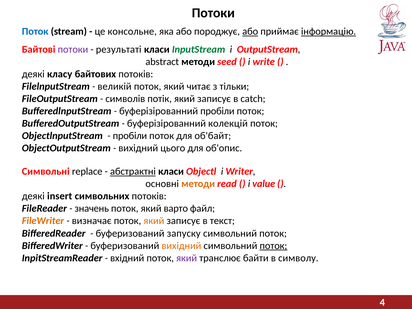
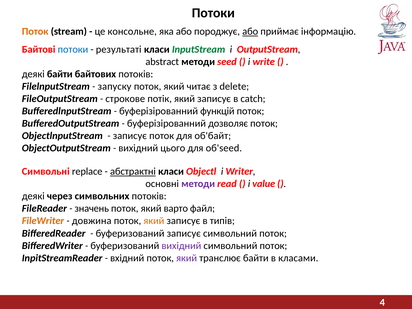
Поток at (35, 31) colour: blue -> orange
інформацію underline: present -> none
потоки at (73, 49) colour: purple -> blue
деякі класу: класу -> байти
великій: великій -> запуску
тільки: тільки -> delete
символів: символів -> строкове
буферізірованний пробіли: пробіли -> функцій
колекцій: колекцій -> дозволяє
пробіли at (130, 136): пробіли -> записує
об'опис: об'опис -> об'seed
методи at (198, 184) colour: orange -> purple
insert: insert -> через
визначає: визначає -> довжина
текст: текст -> типів
буферизований запуску: запуску -> записує
вихідний at (181, 246) colour: orange -> purple
поток at (273, 246) underline: present -> none
символу: символу -> класами
